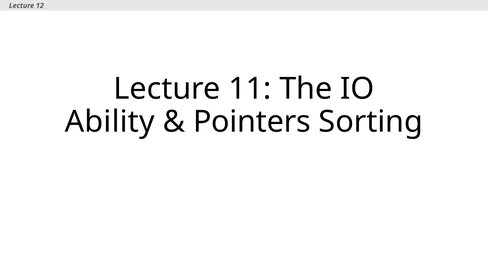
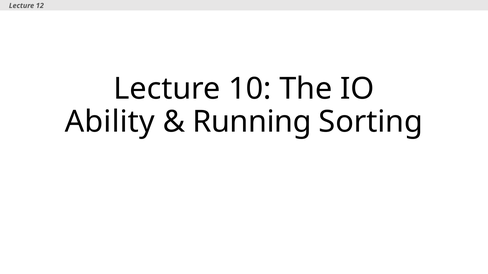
11: 11 -> 10
Pointers: Pointers -> Running
